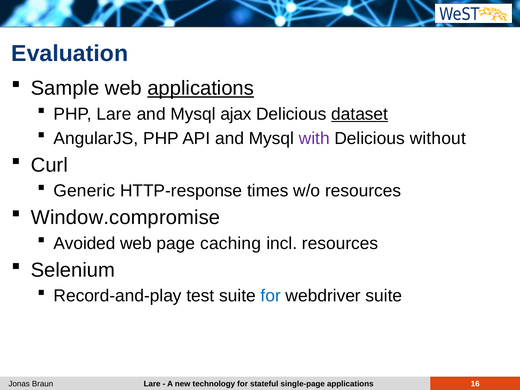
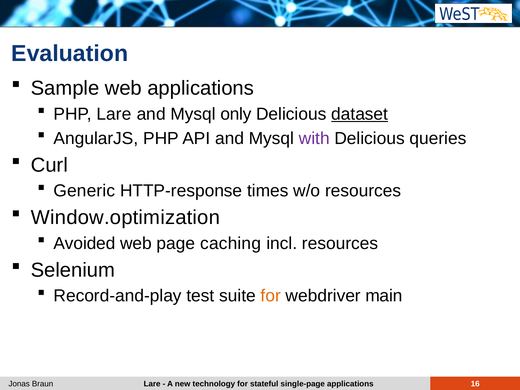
applications at (201, 88) underline: present -> none
ajax: ajax -> only
without: without -> queries
Window.compromise: Window.compromise -> Window.optimization
for at (271, 296) colour: blue -> orange
webdriver suite: suite -> main
